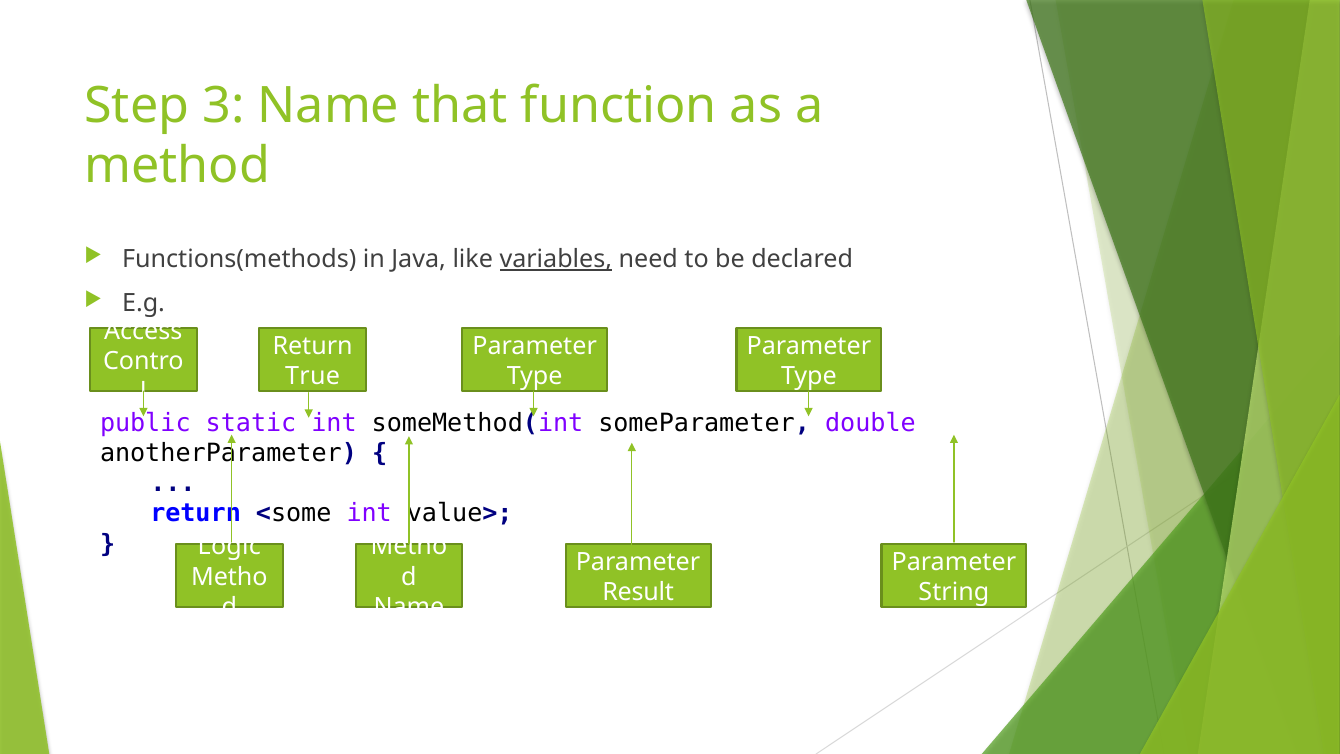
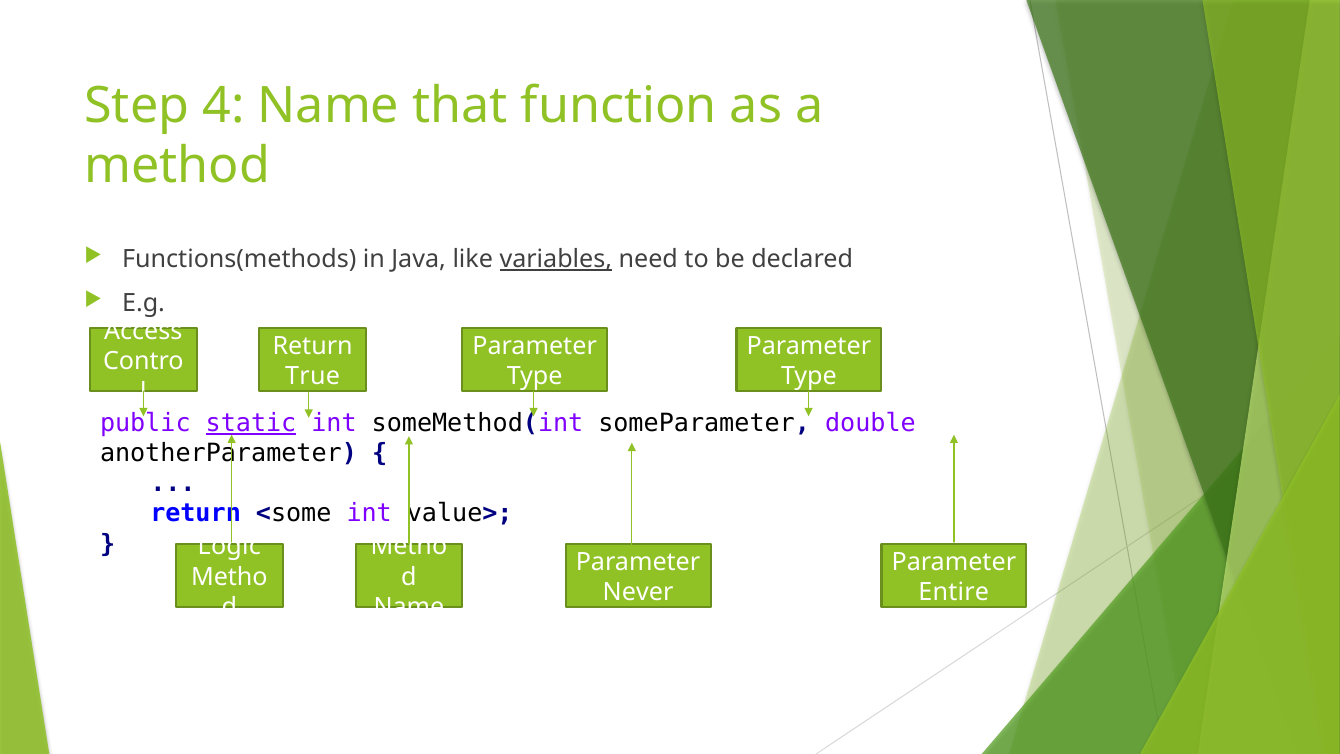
3: 3 -> 4
static underline: none -> present
Result: Result -> Never
String: String -> Entire
